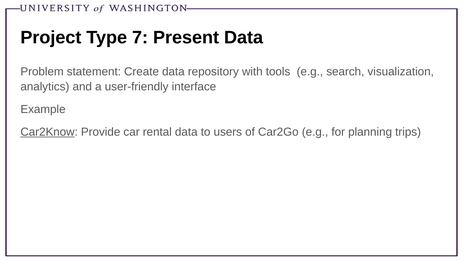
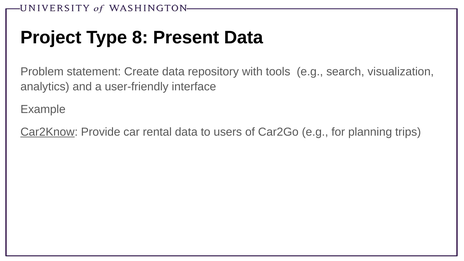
7: 7 -> 8
